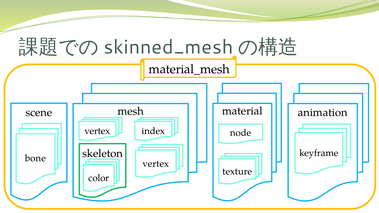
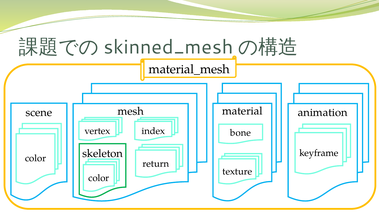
node: node -> bone
bone at (35, 158): bone -> color
vertex at (156, 164): vertex -> return
